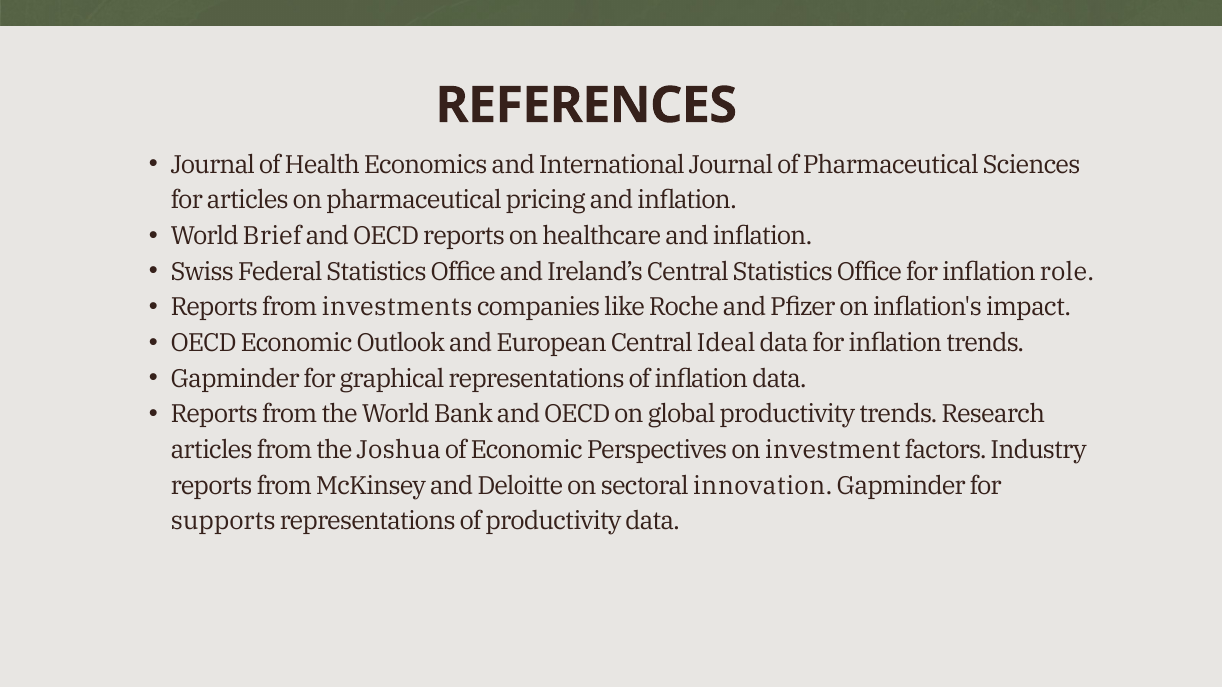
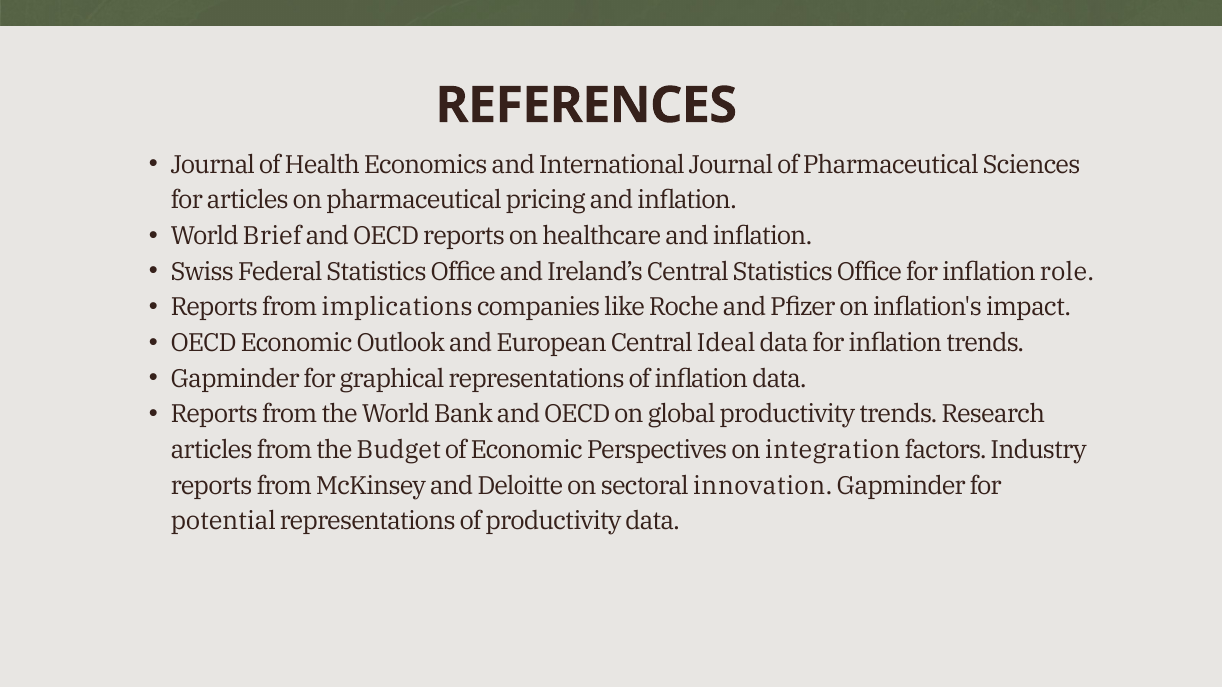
investments: investments -> implications
Joshua: Joshua -> Budget
investment: investment -> integration
supports: supports -> potential
